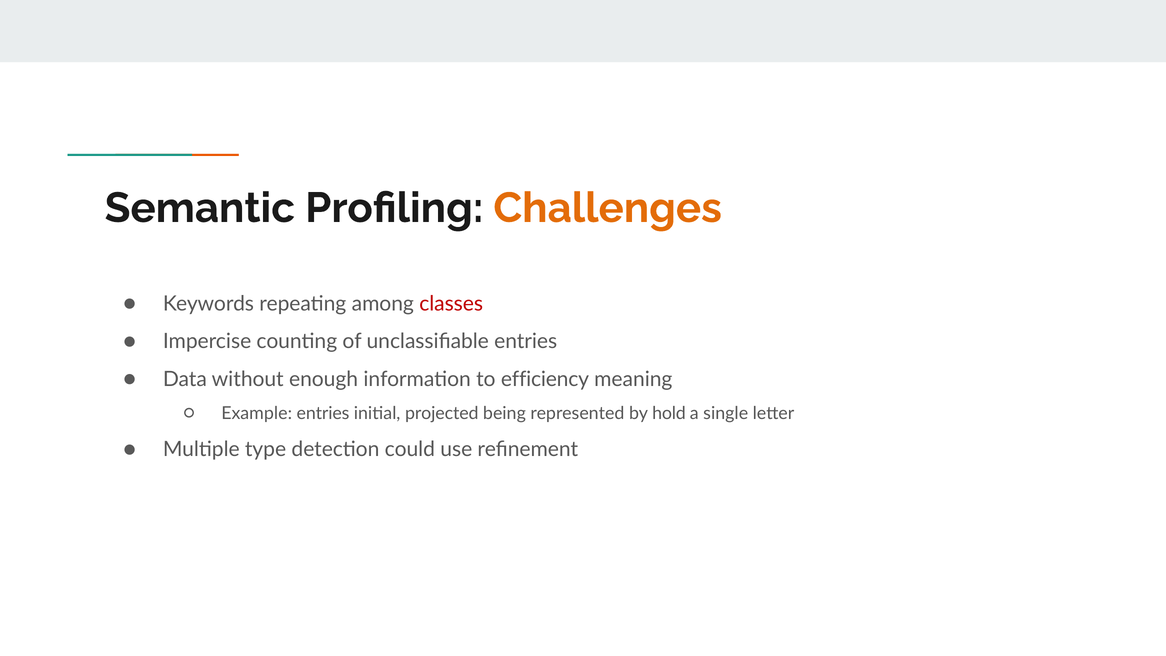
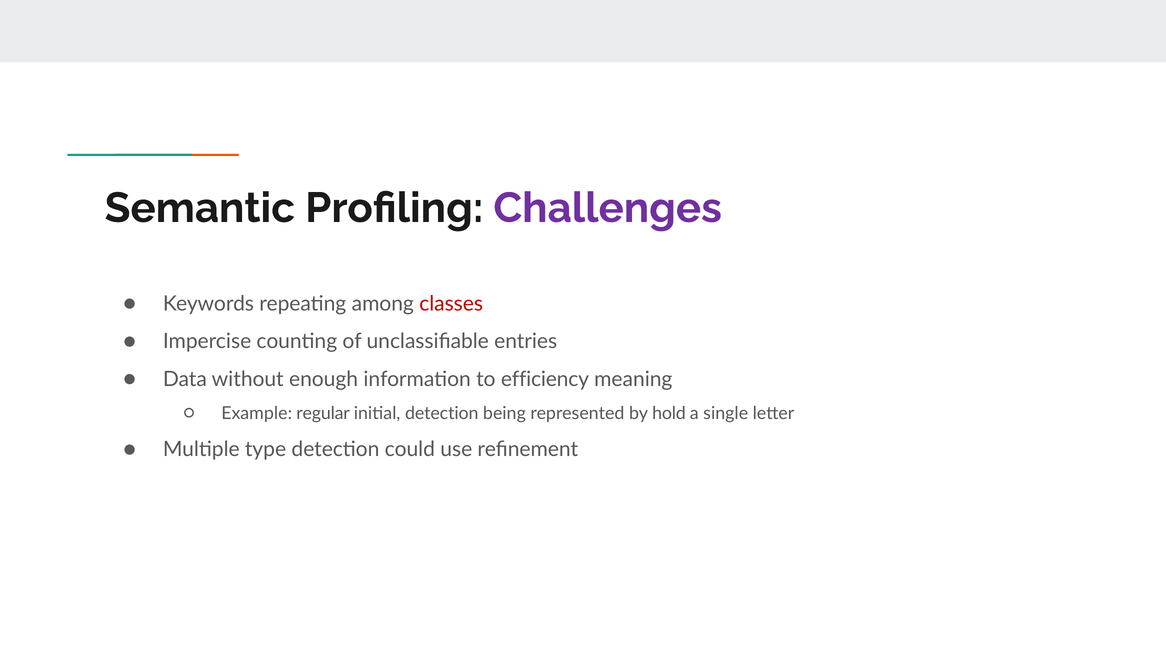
Challenges colour: orange -> purple
Example entries: entries -> regular
initial projected: projected -> detection
